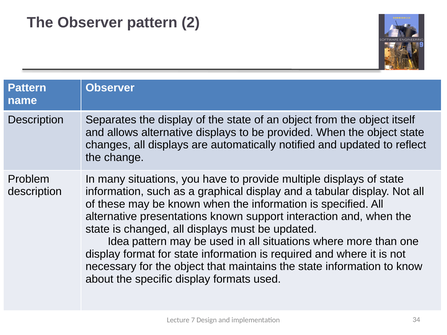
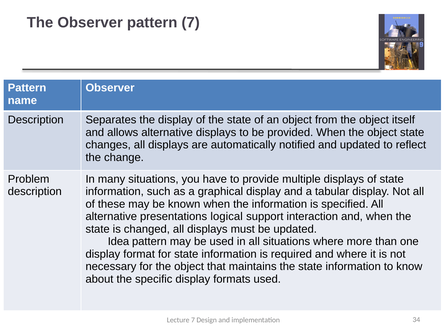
pattern 2: 2 -> 7
presentations known: known -> logical
